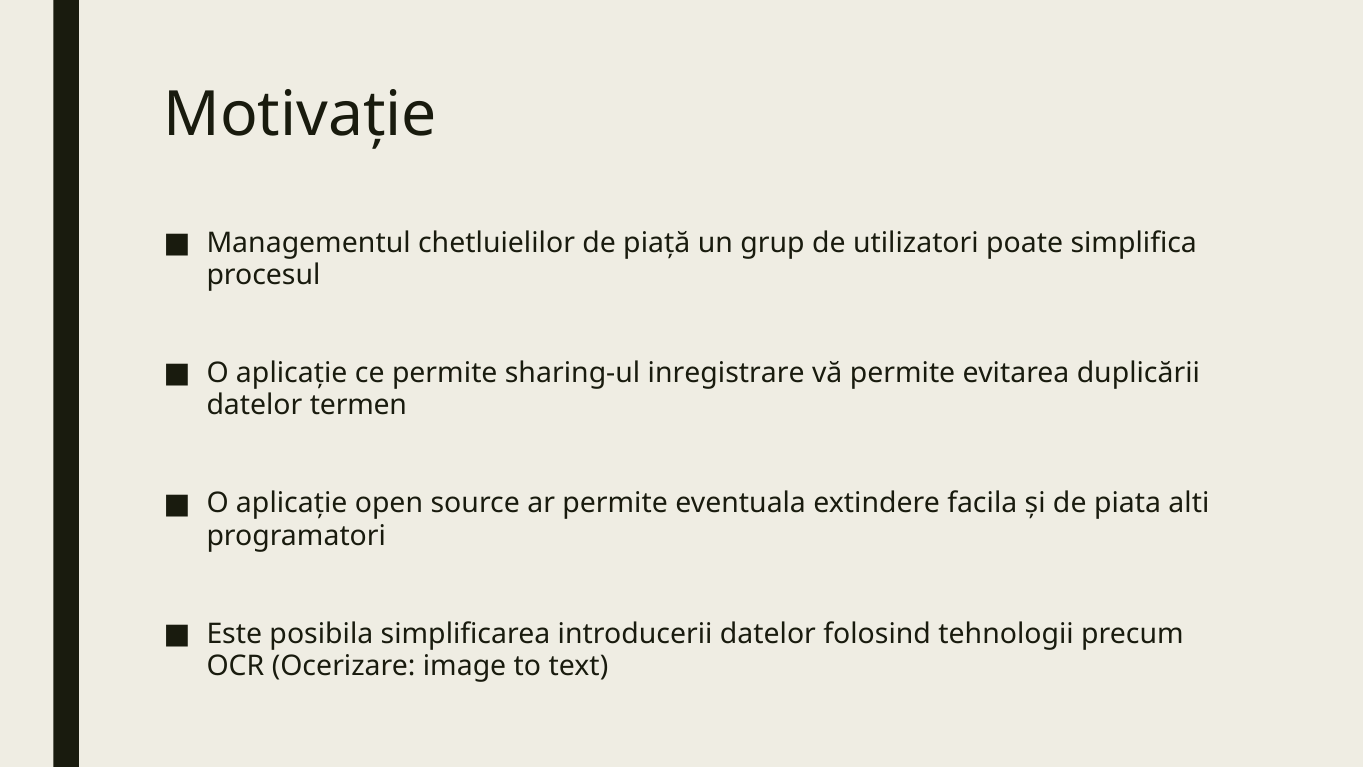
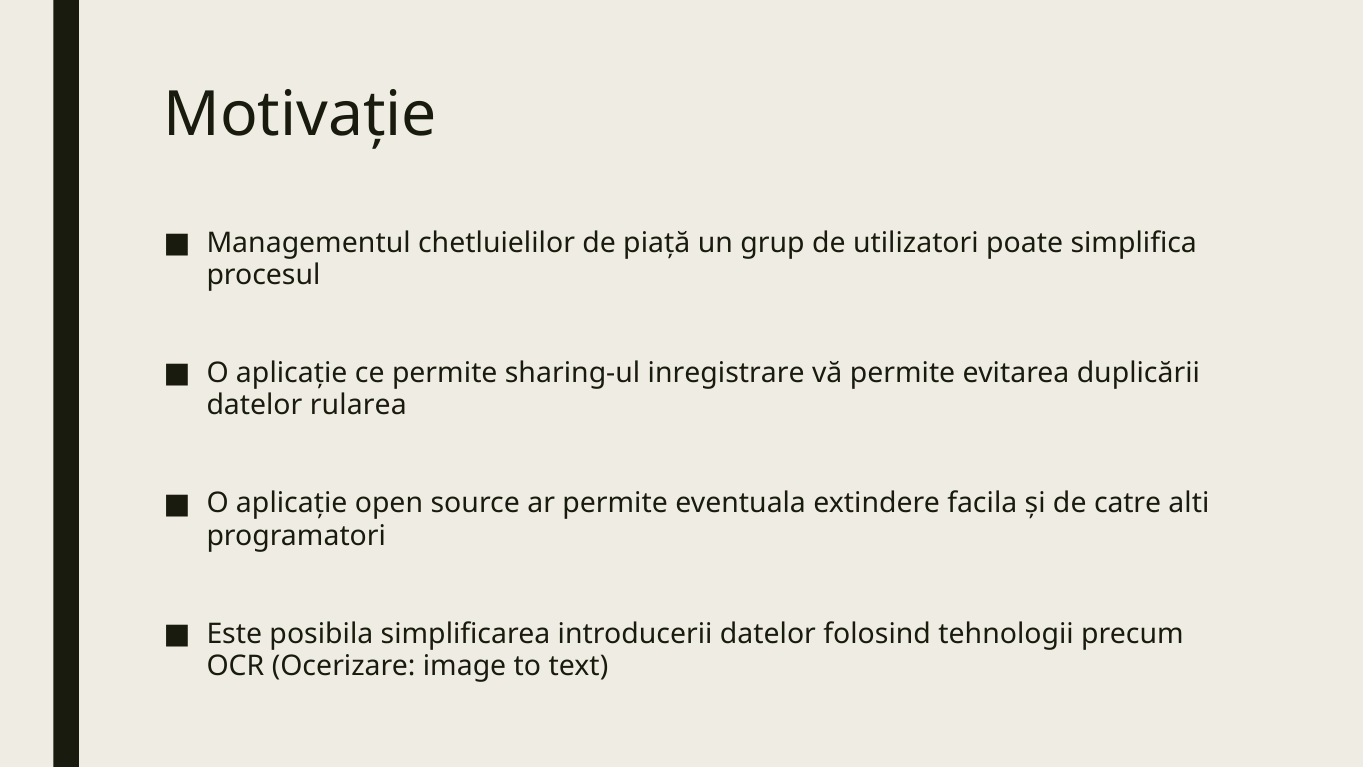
termen: termen -> rularea
piata: piata -> catre
